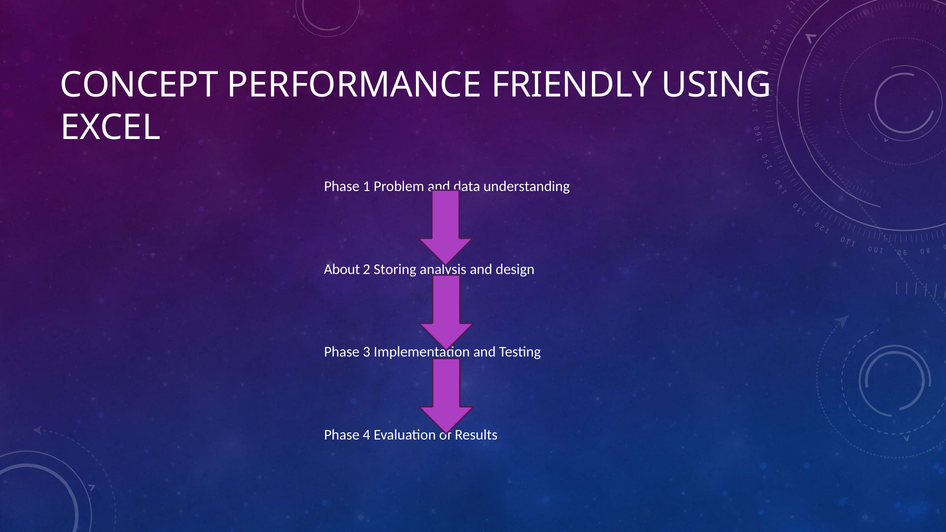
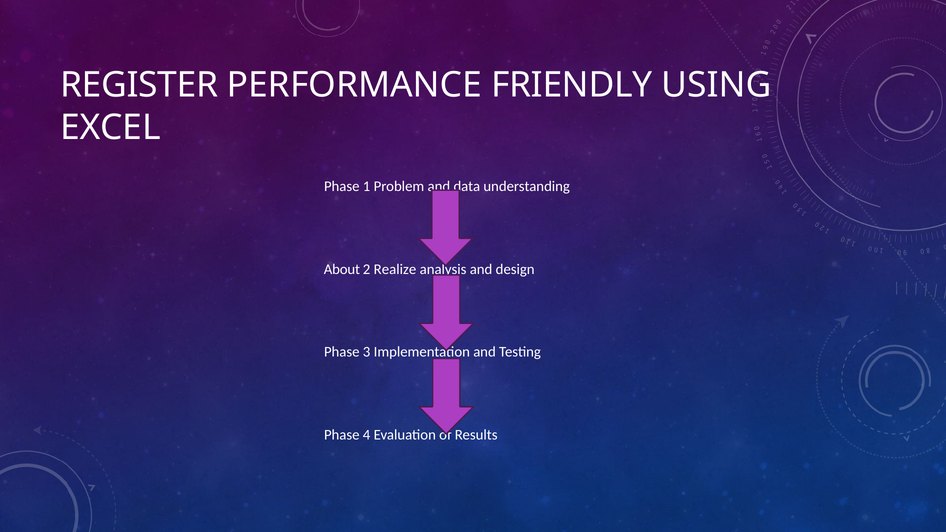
CONCEPT: CONCEPT -> REGISTER
Storing: Storing -> Realize
